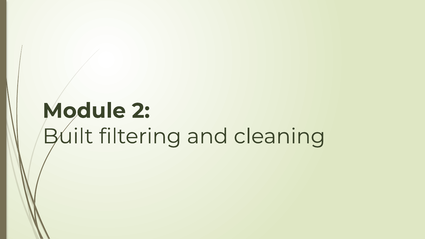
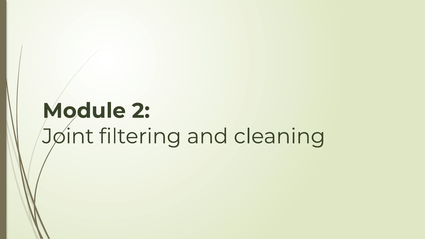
Built: Built -> Joint
